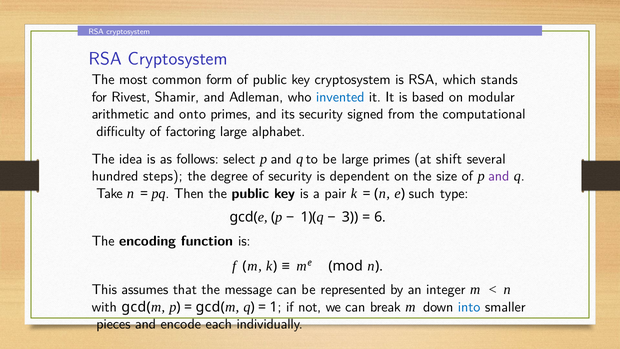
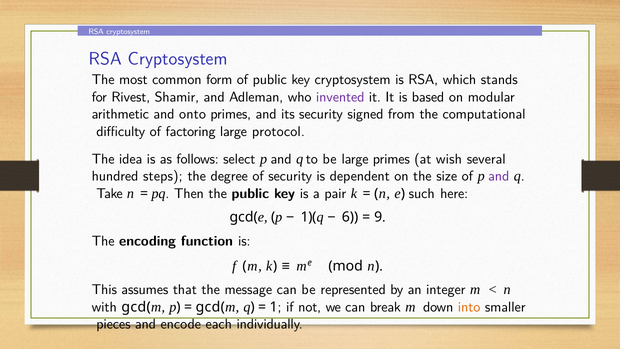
invented colour: blue -> purple
alphabet: alphabet -> protocol
shift: shift -> wish
type: type -> here
3: 3 -> 6
6: 6 -> 9
into colour: blue -> orange
